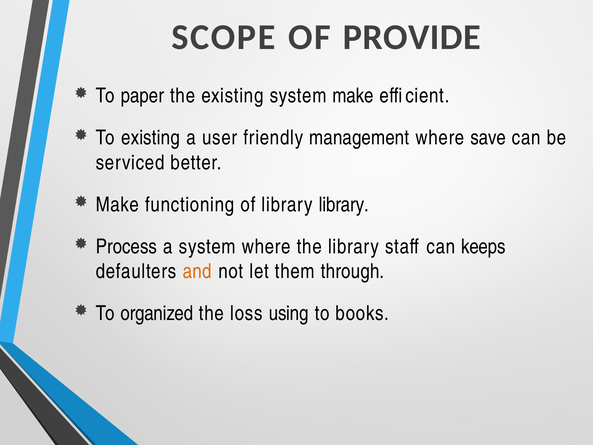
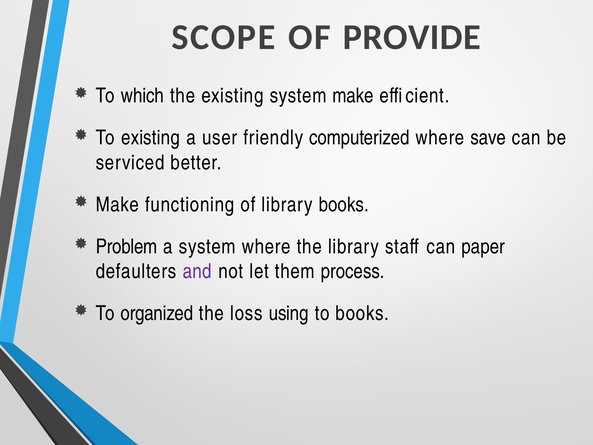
paper: paper -> which
management: management -> computerized
library library: library -> books
Process: Process -> Problem
keeps: keeps -> paper
and colour: orange -> purple
through: through -> process
